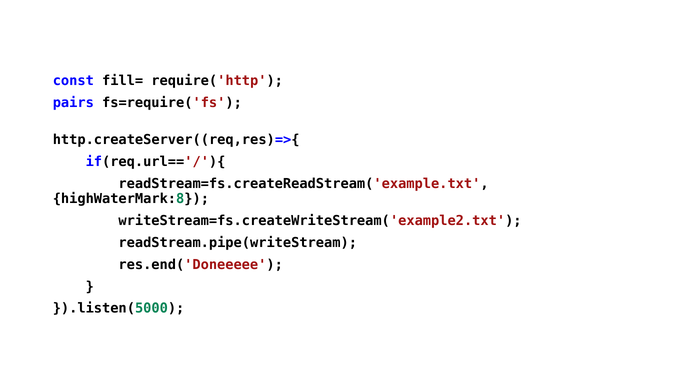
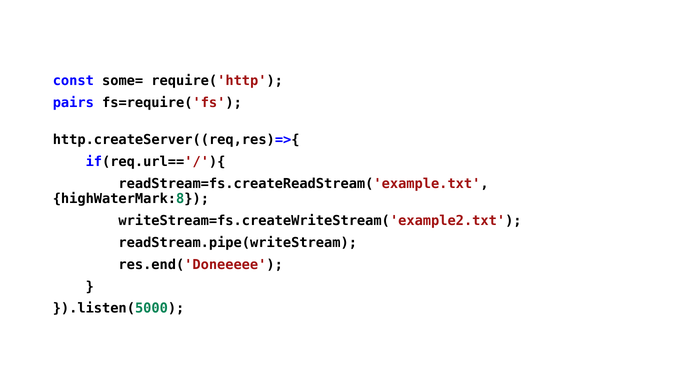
fill=: fill= -> some=
